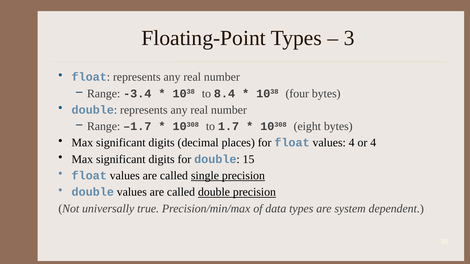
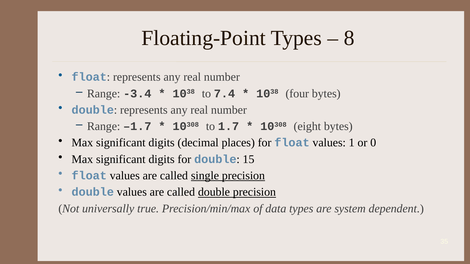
3: 3 -> 8
8.4: 8.4 -> 7.4
values 4: 4 -> 1
or 4: 4 -> 0
